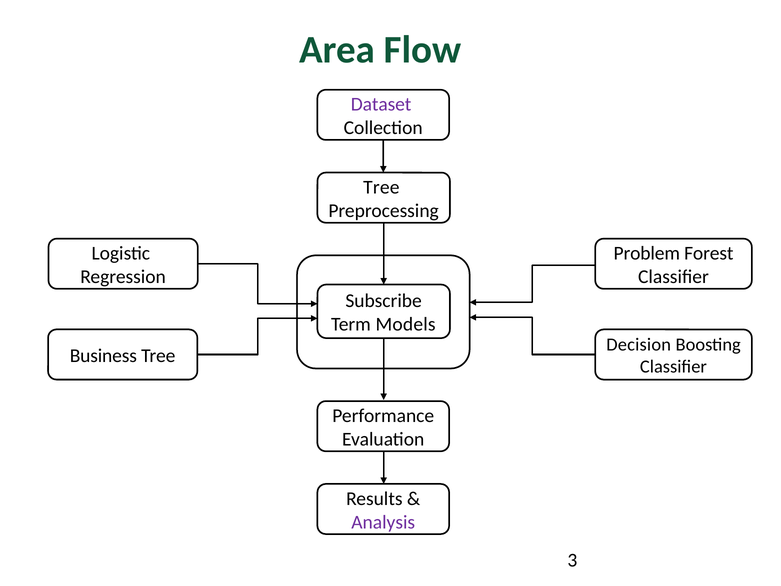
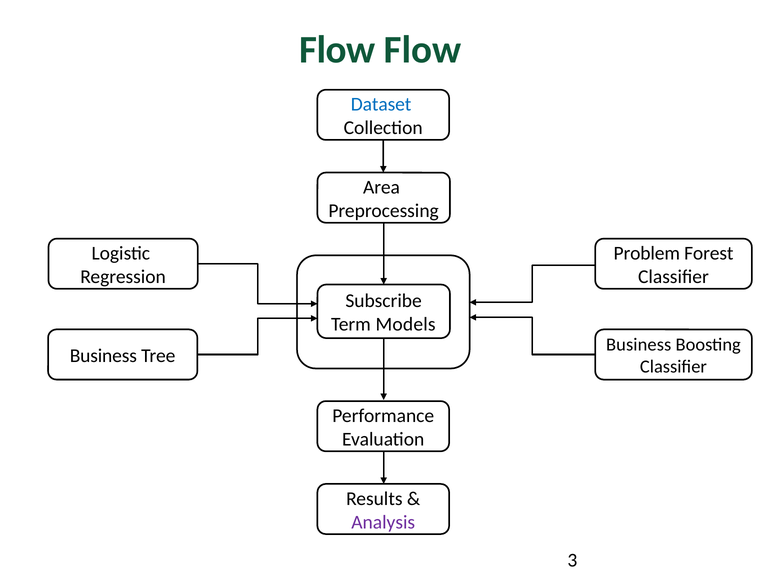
Area at (337, 50): Area -> Flow
Dataset colour: purple -> blue
Tree at (381, 187): Tree -> Area
Decision at (639, 345): Decision -> Business
